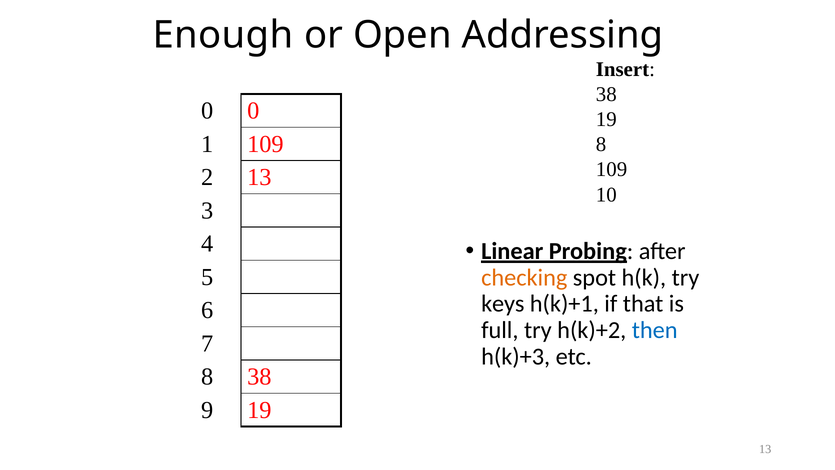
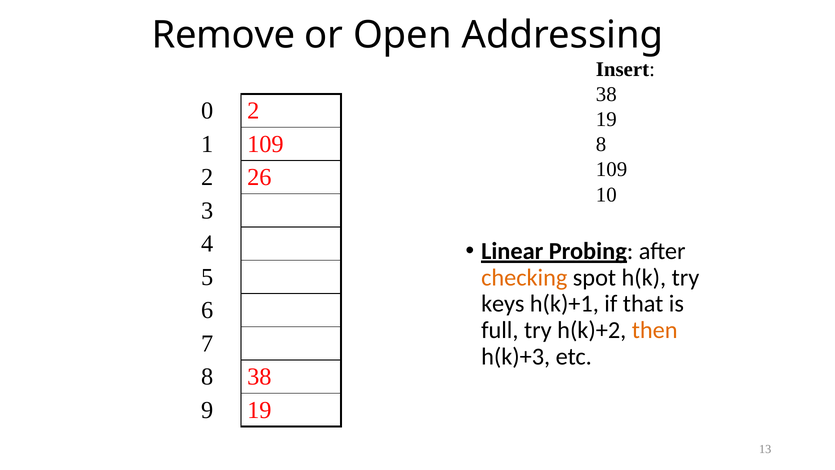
Enough: Enough -> Remove
0 0: 0 -> 2
2 13: 13 -> 26
then colour: blue -> orange
